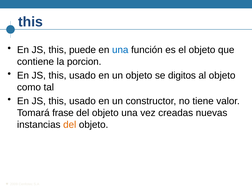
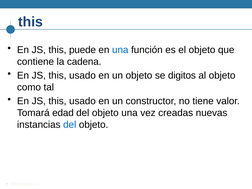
porcion: porcion -> cadena
frase: frase -> edad
del at (70, 125) colour: orange -> blue
